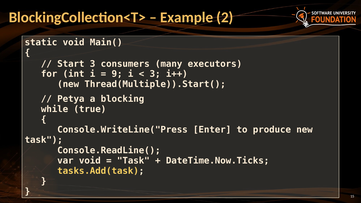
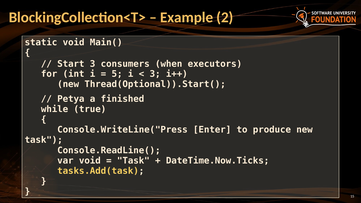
many: many -> when
9: 9 -> 5
Thread(Multiple)).Start(: Thread(Multiple)).Start( -> Thread(Optional)).Start(
blocking: blocking -> finished
